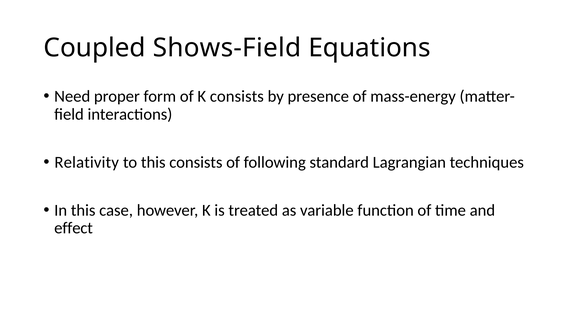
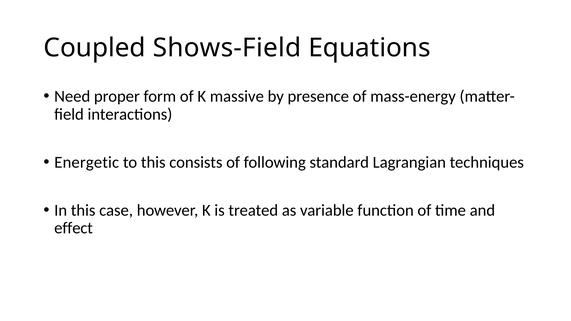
K consists: consists -> massive
Relativity: Relativity -> Energetic
